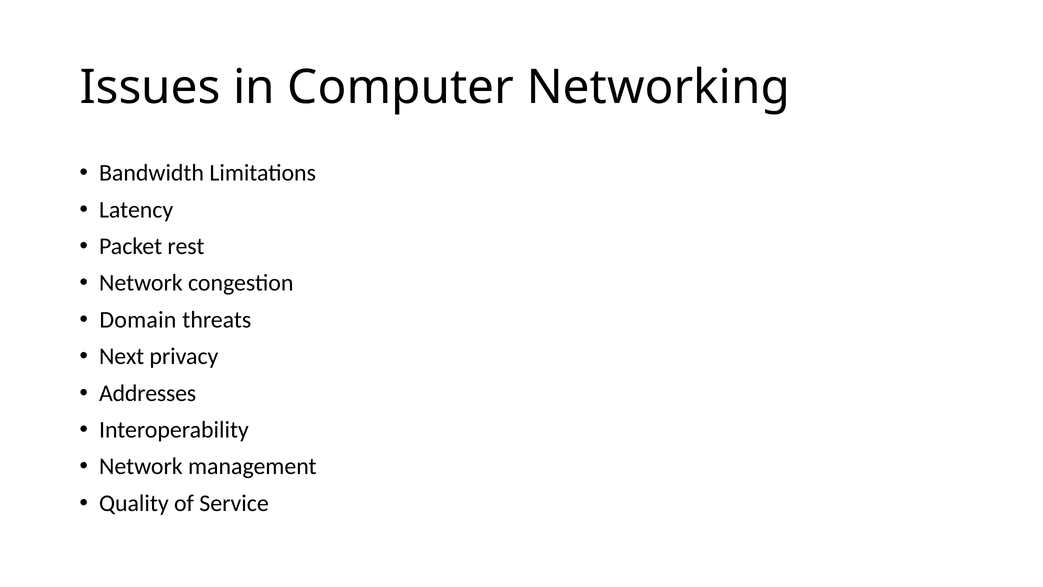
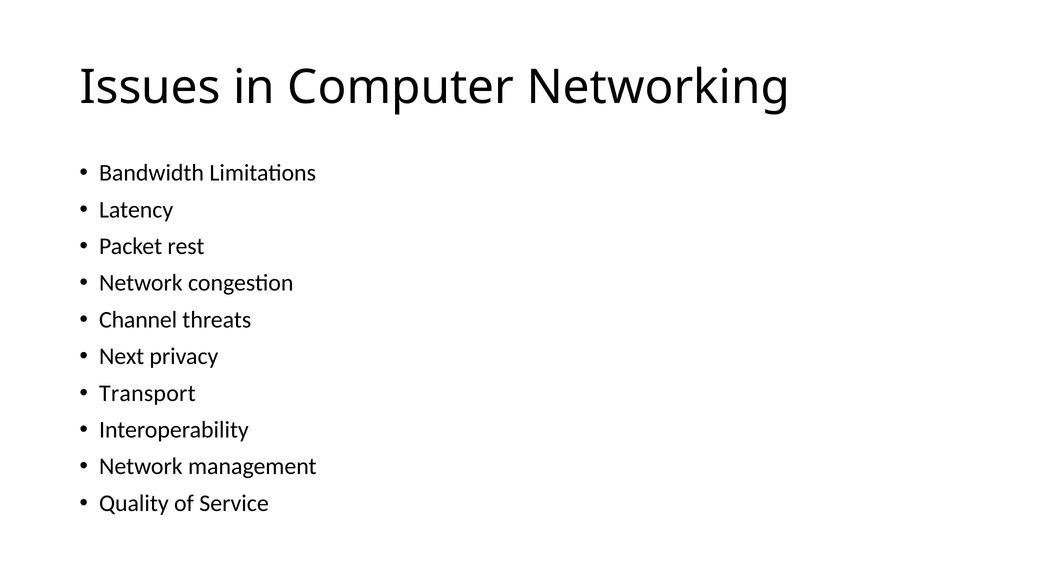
Domain: Domain -> Channel
Addresses: Addresses -> Transport
